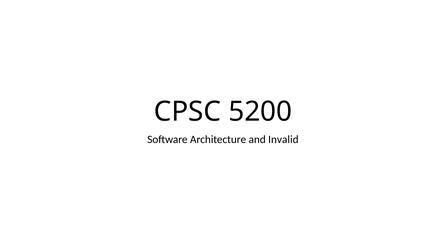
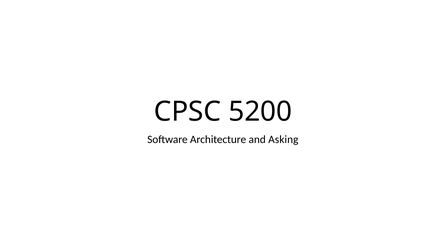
Invalid: Invalid -> Asking
